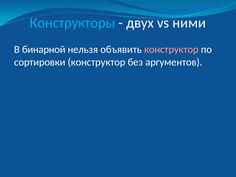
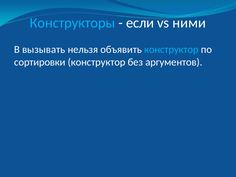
двух: двух -> если
бинарной: бинарной -> вызывать
конструктор at (171, 50) colour: pink -> light blue
